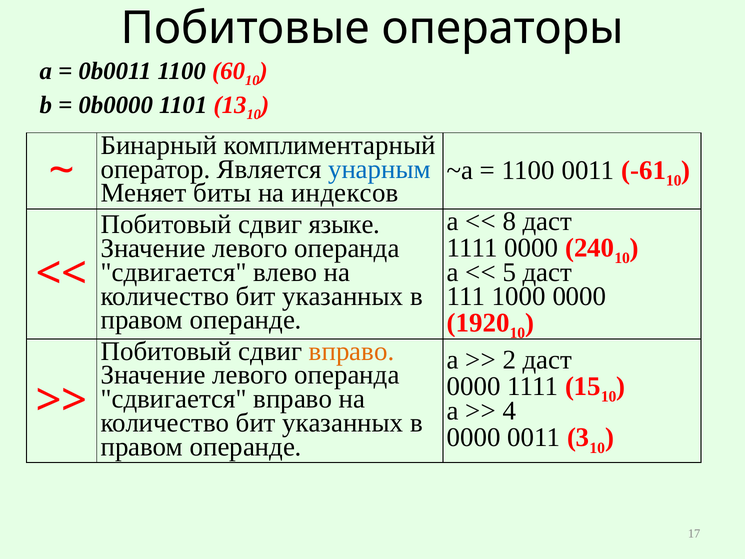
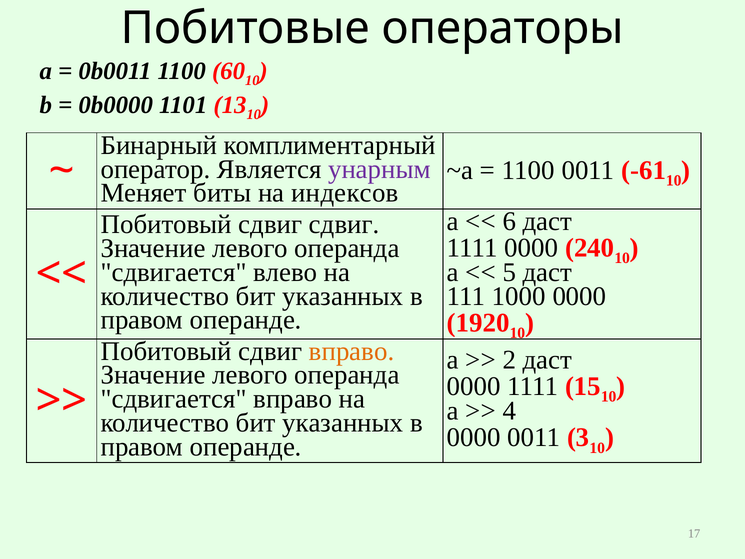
унарным colour: blue -> purple
8: 8 -> 6
сдвиг языке: языке -> сдвиг
